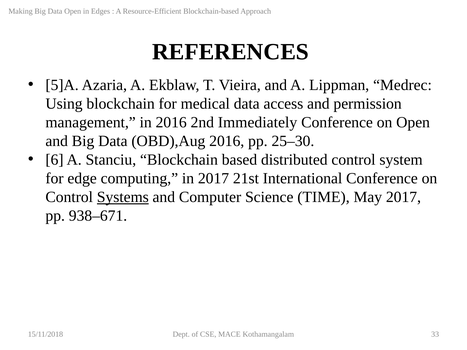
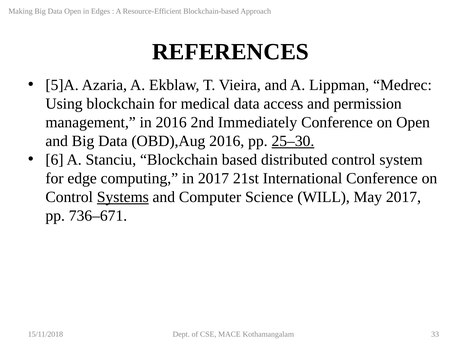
25–30 underline: none -> present
TIME: TIME -> WILL
938–671: 938–671 -> 736–671
